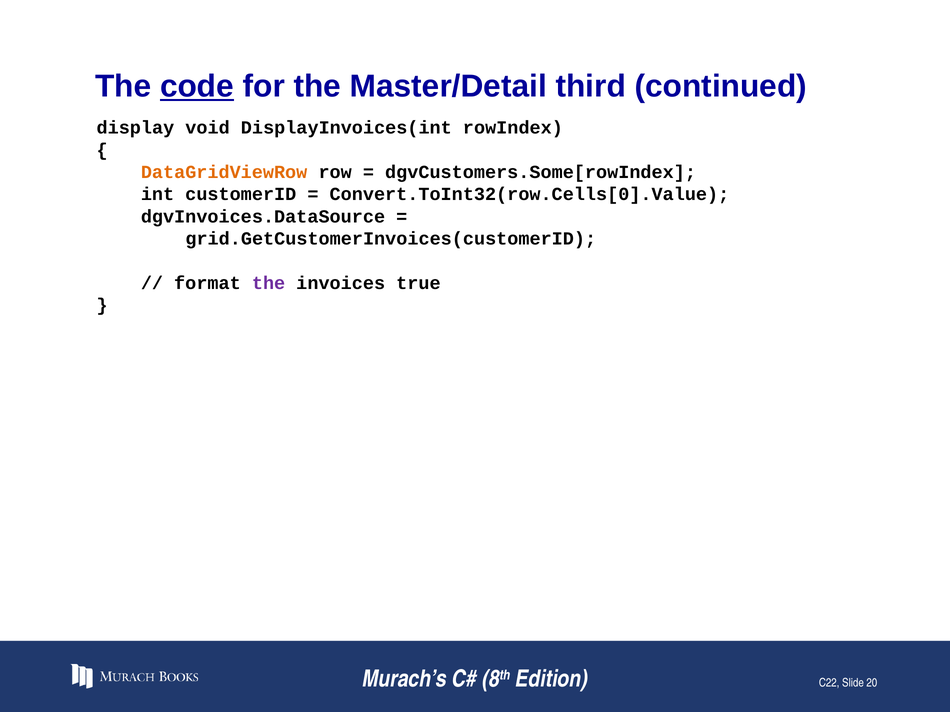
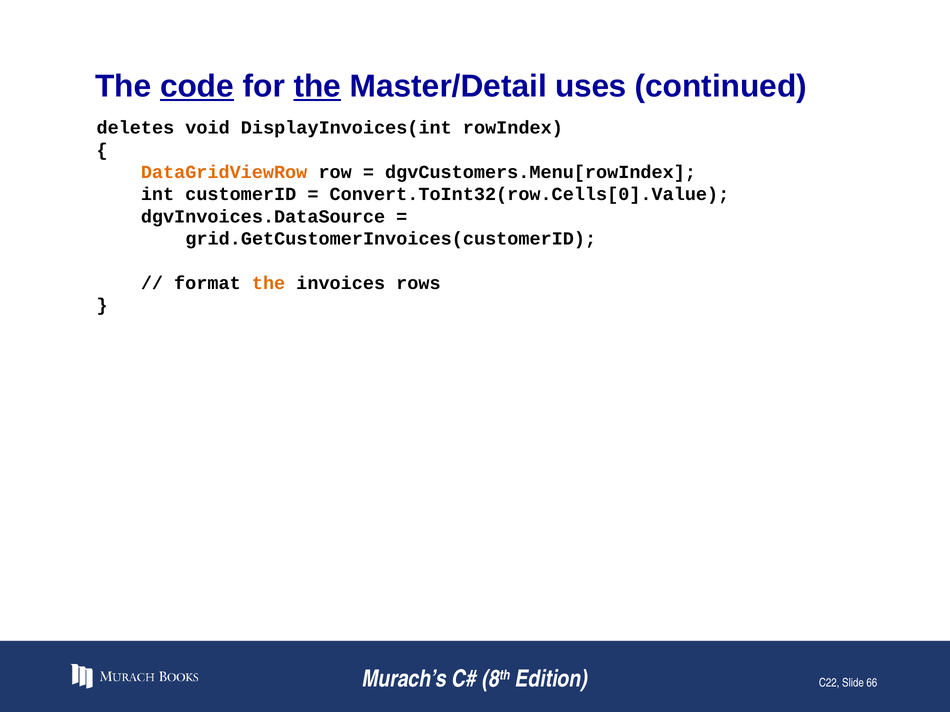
the at (317, 86) underline: none -> present
third: third -> uses
display: display -> deletes
dgvCustomers.Some[rowIndex: dgvCustomers.Some[rowIndex -> dgvCustomers.Menu[rowIndex
the at (269, 283) colour: purple -> orange
true: true -> rows
20: 20 -> 66
